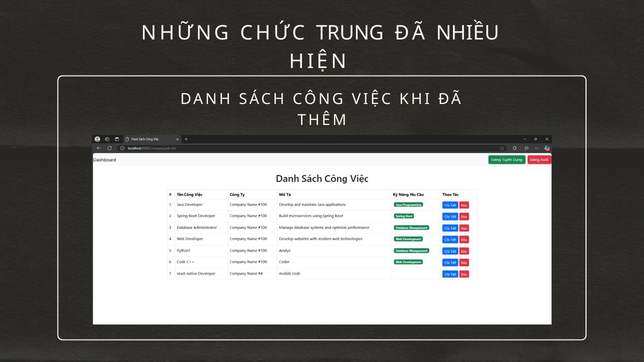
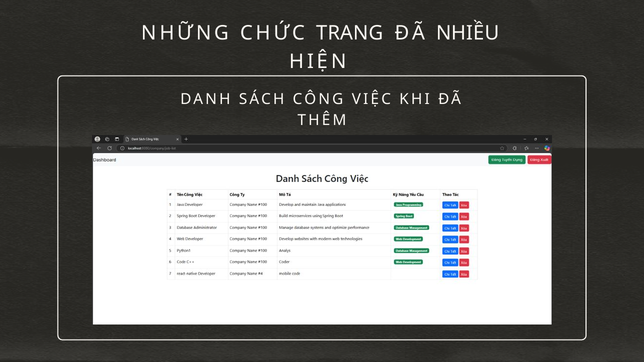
TRUNG: TRUNG -> TRANG
